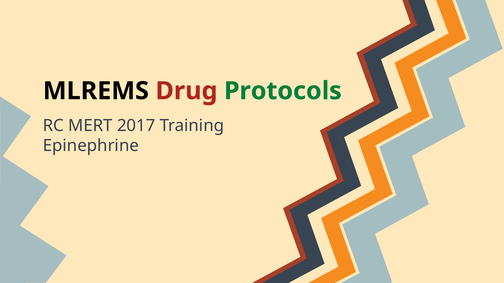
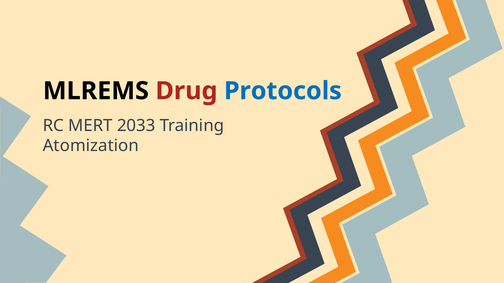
Protocols colour: green -> blue
2017: 2017 -> 2033
Epinephrine: Epinephrine -> Atomization
